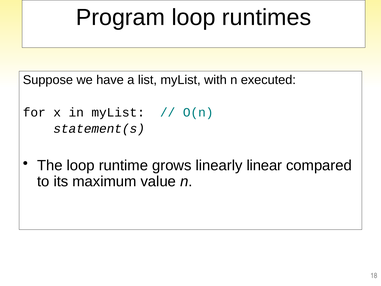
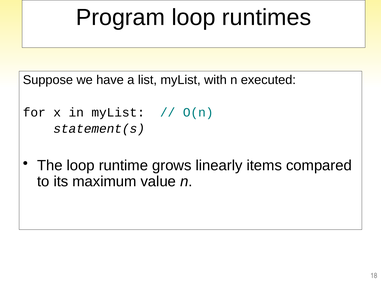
linear: linear -> items
